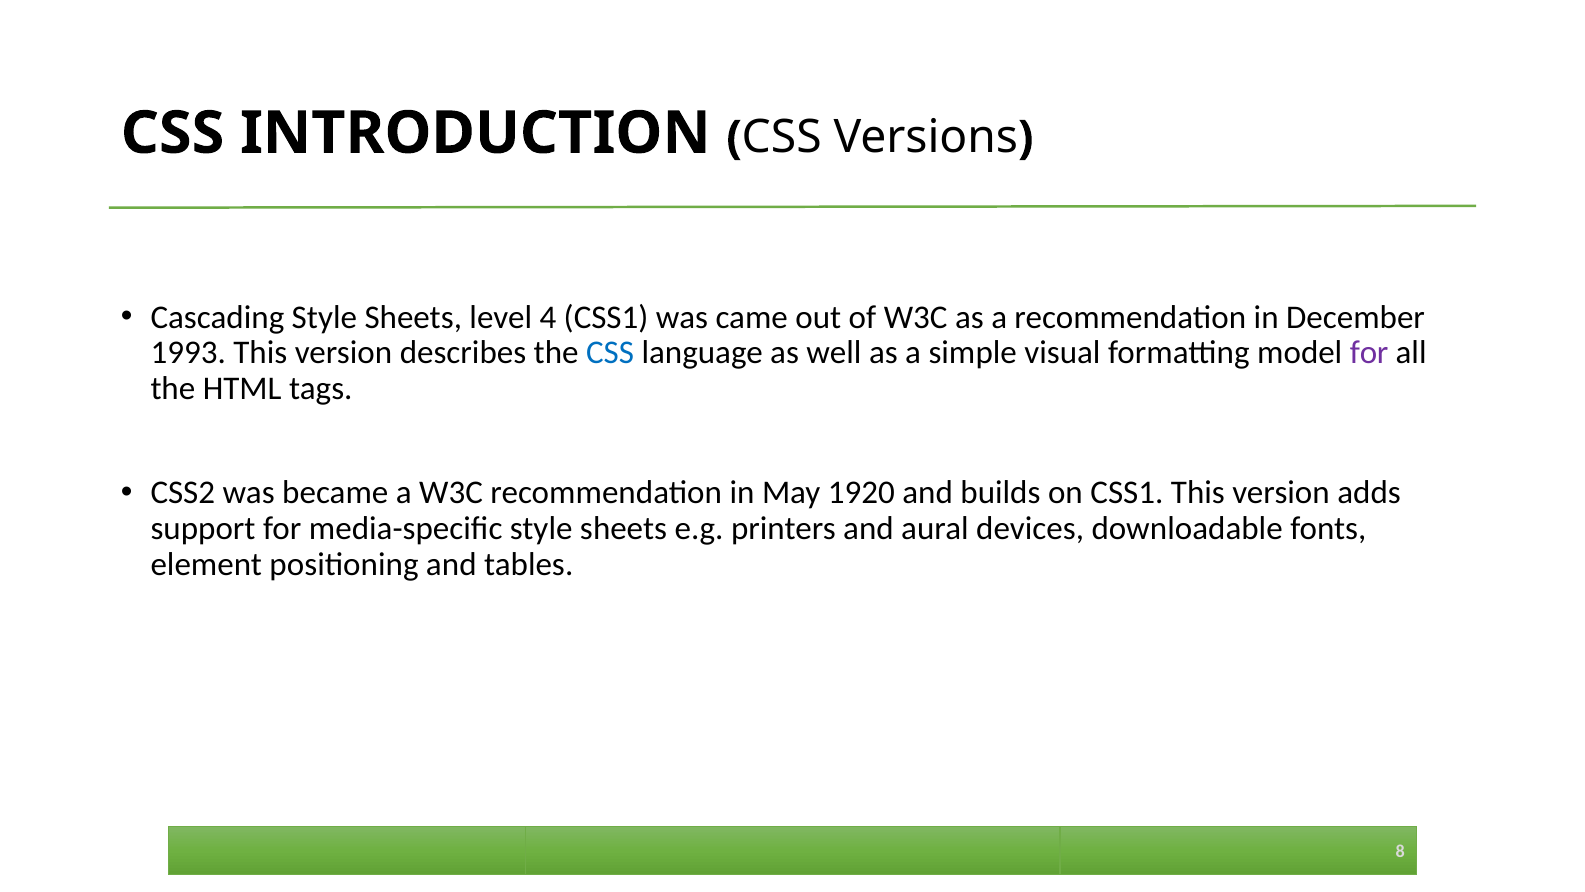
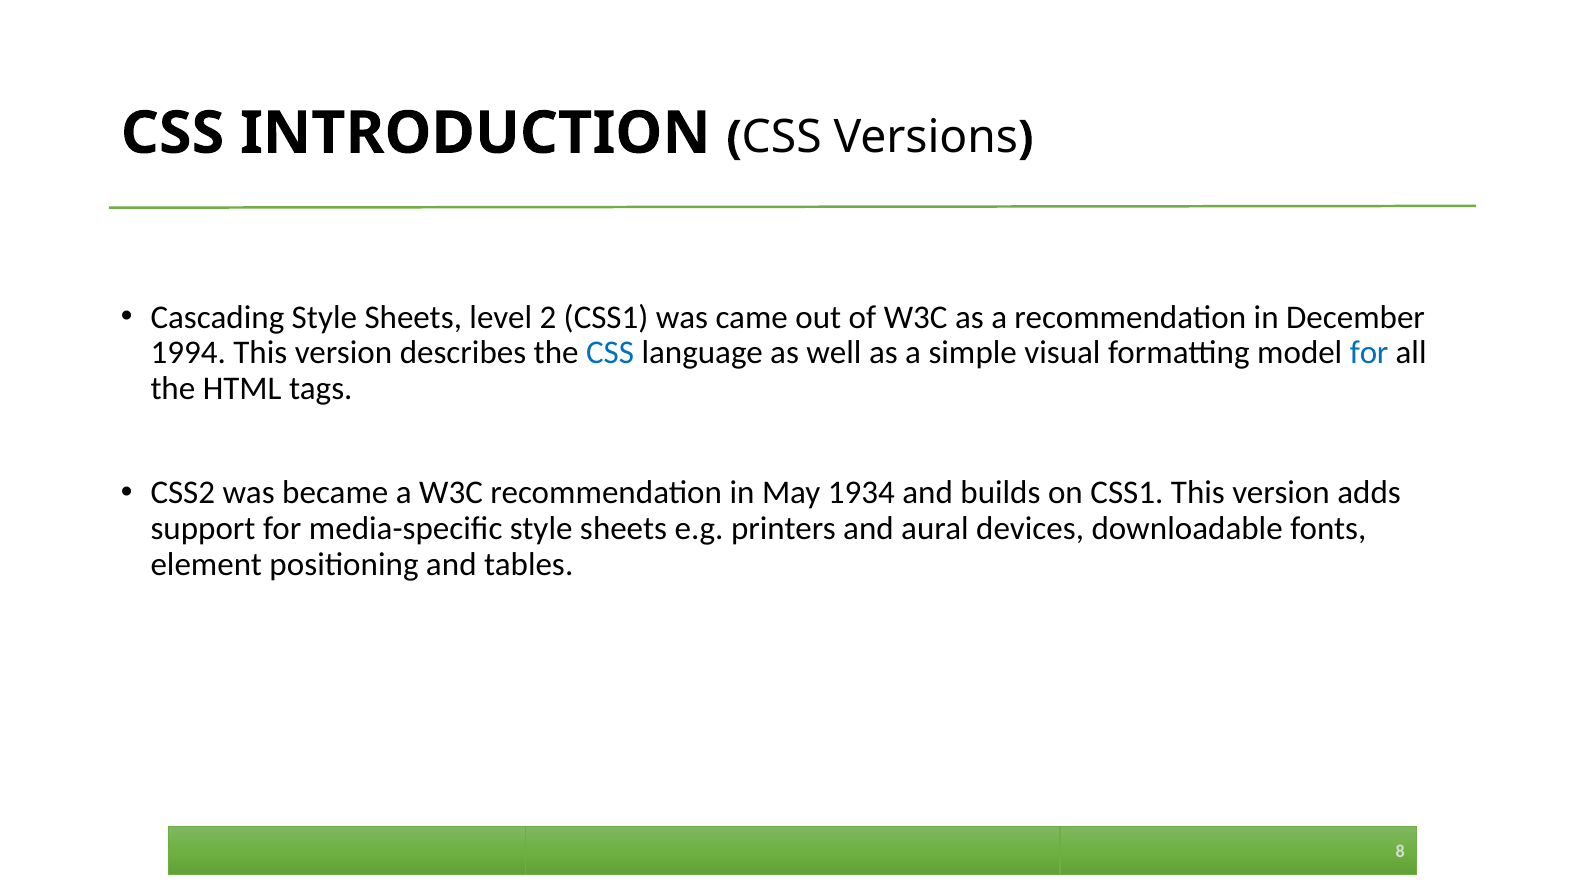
4: 4 -> 2
1993: 1993 -> 1994
for at (1369, 353) colour: purple -> blue
1920: 1920 -> 1934
